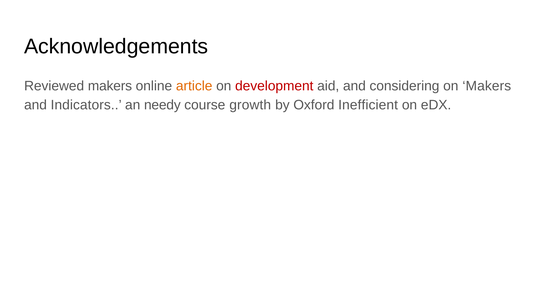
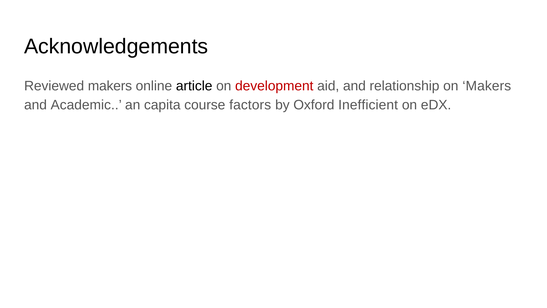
article colour: orange -> black
considering: considering -> relationship
Indicators: Indicators -> Academic
needy: needy -> capita
growth: growth -> factors
